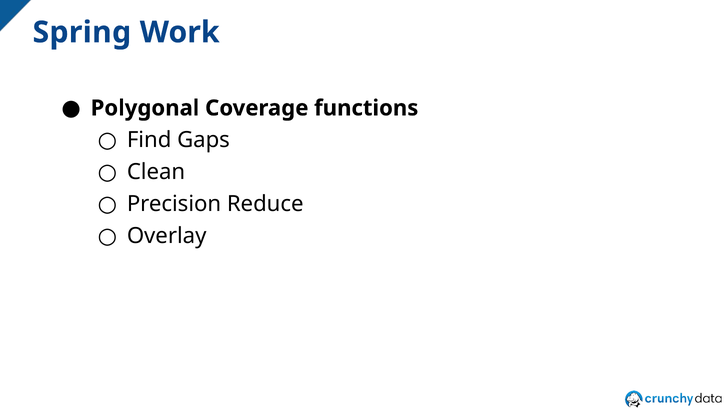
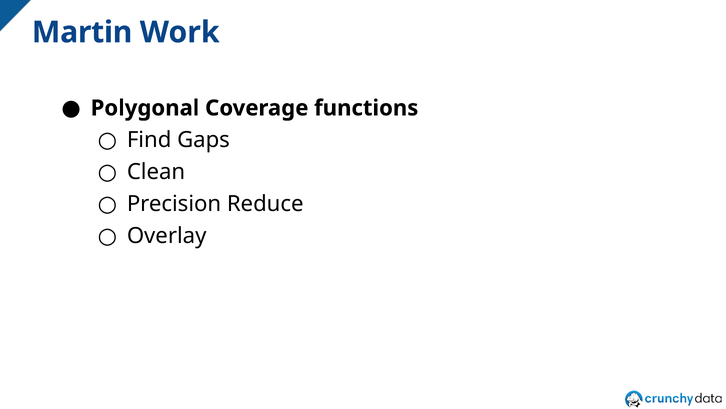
Spring: Spring -> Martin
